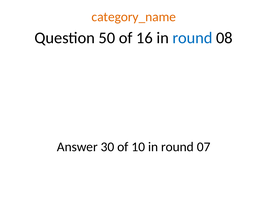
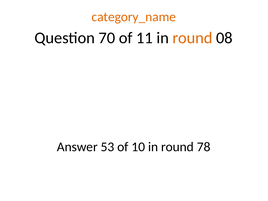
50: 50 -> 70
16: 16 -> 11
round at (192, 38) colour: blue -> orange
30: 30 -> 53
07: 07 -> 78
